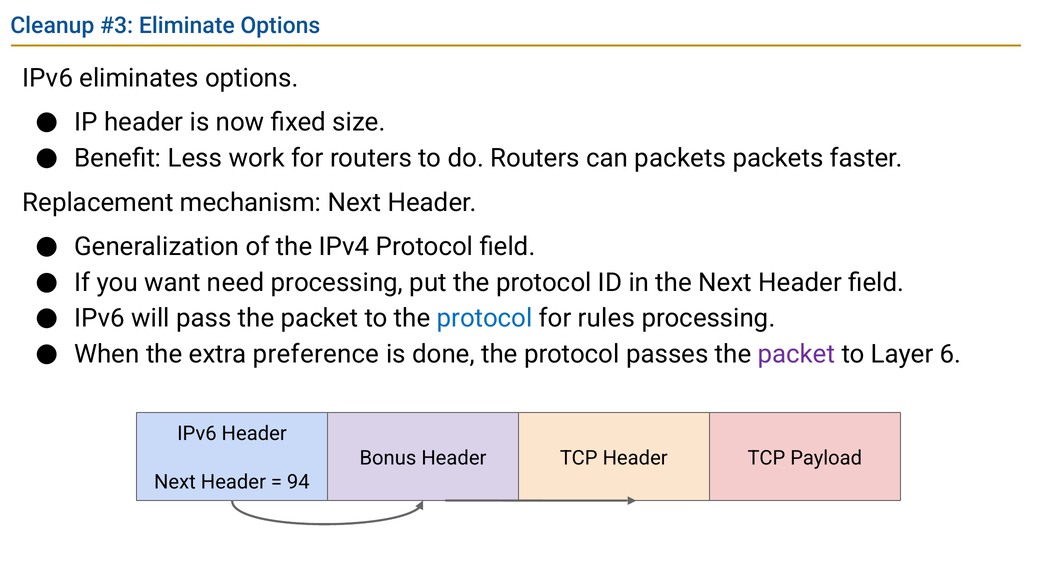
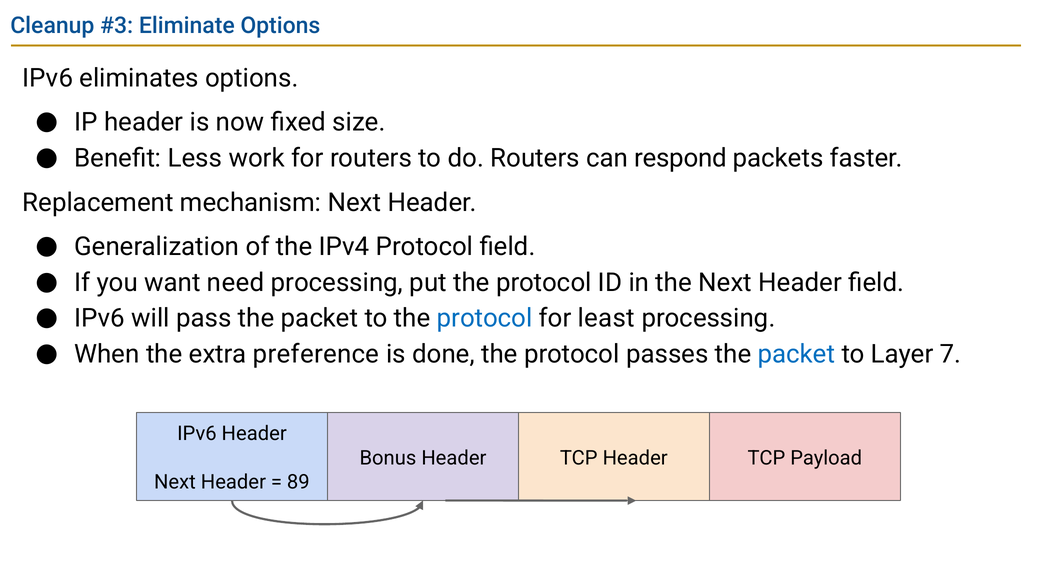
can packets: packets -> respond
rules: rules -> least
packet at (796, 354) colour: purple -> blue
6: 6 -> 7
94: 94 -> 89
